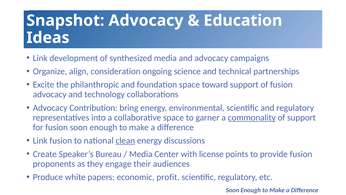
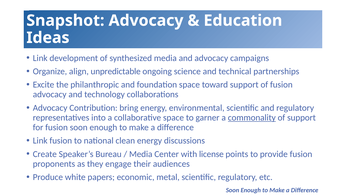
consideration: consideration -> unpredictable
clean underline: present -> none
profit: profit -> metal
